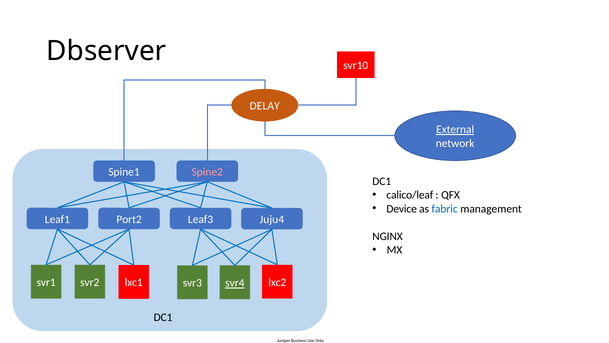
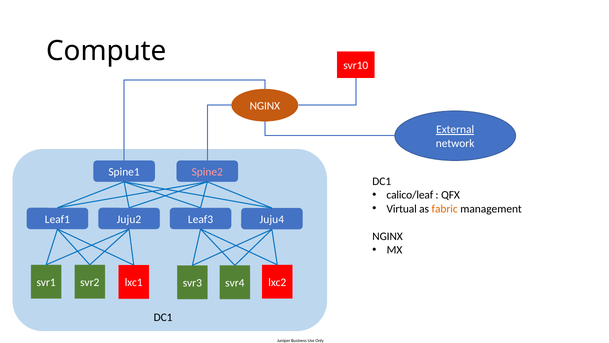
Dbserver: Dbserver -> Compute
DELAY at (265, 106): DELAY -> NGINX
Device: Device -> Virtual
fabric colour: blue -> orange
Port2: Port2 -> Juju2
svr4 underline: present -> none
